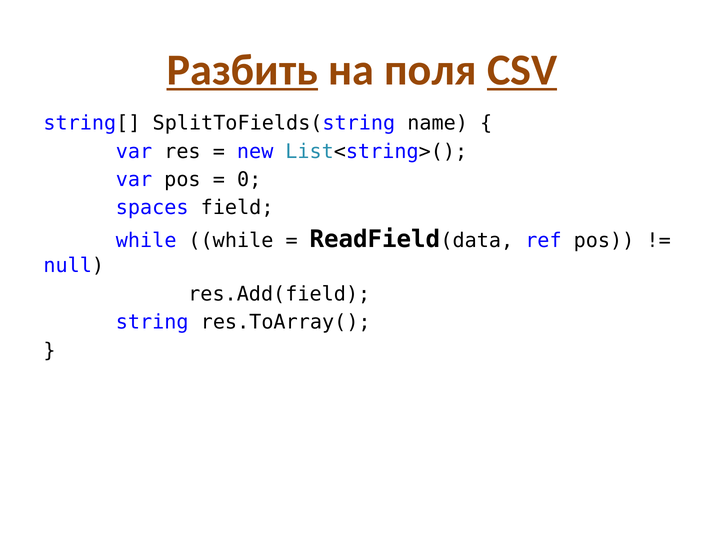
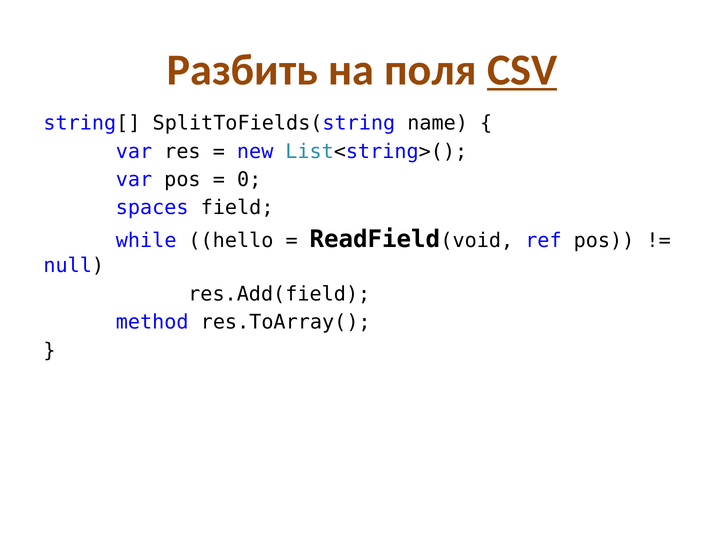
Разбить underline: present -> none
while while: while -> hello
data: data -> void
string: string -> method
